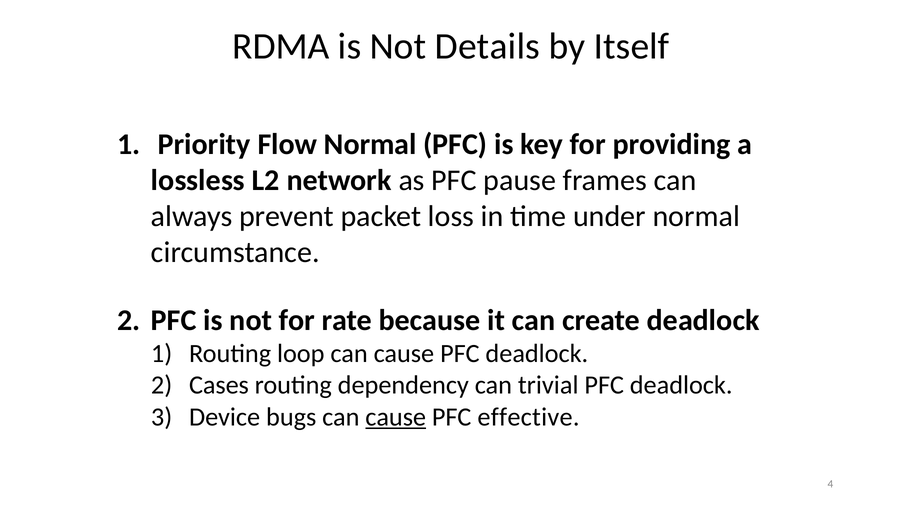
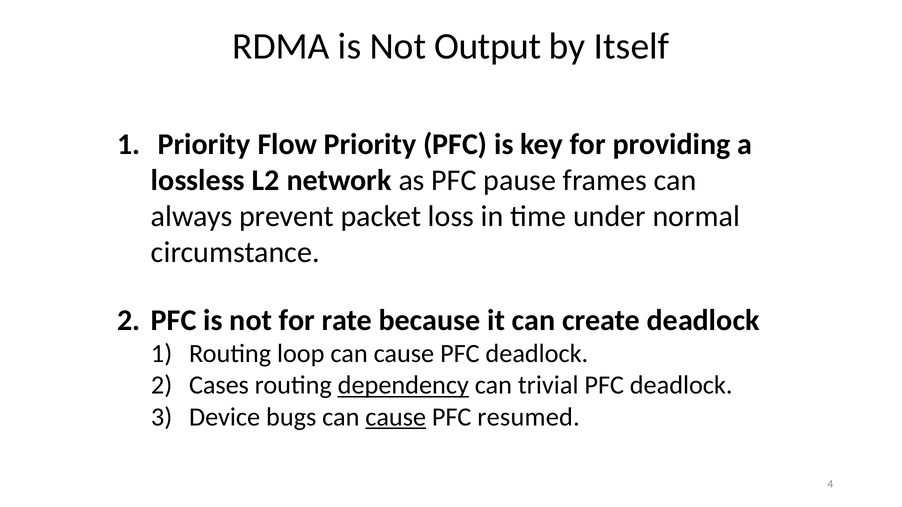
Details: Details -> Output
Flow Normal: Normal -> Priority
dependency underline: none -> present
effective: effective -> resumed
